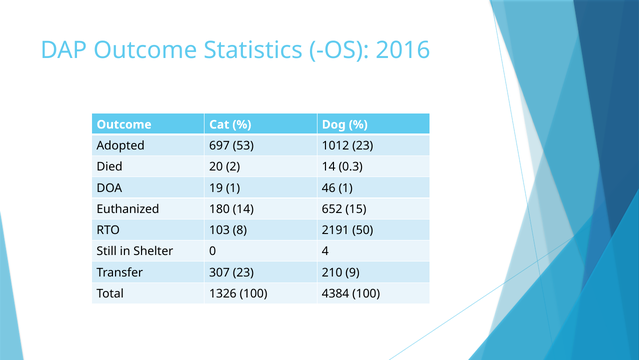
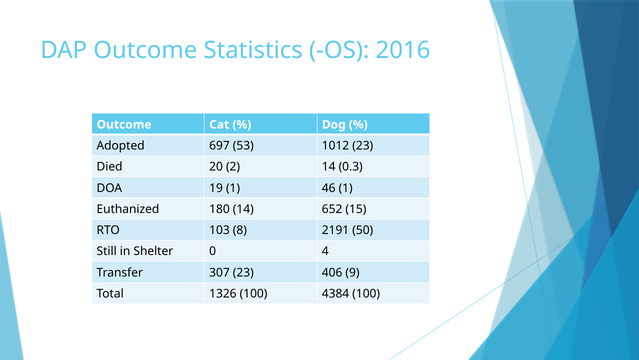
210: 210 -> 406
